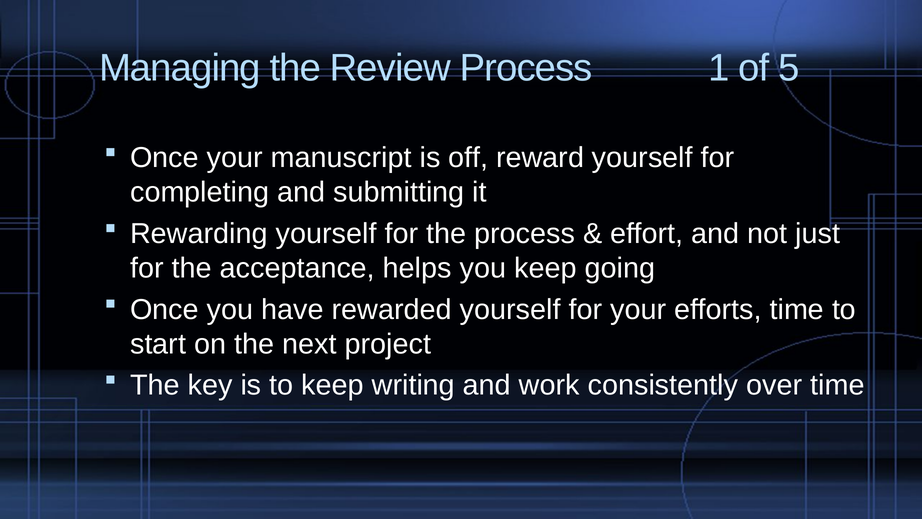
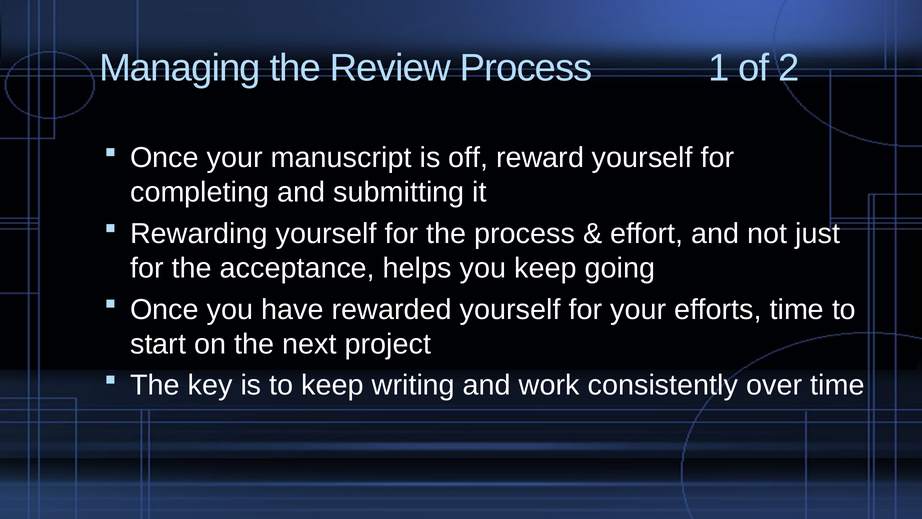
5: 5 -> 2
